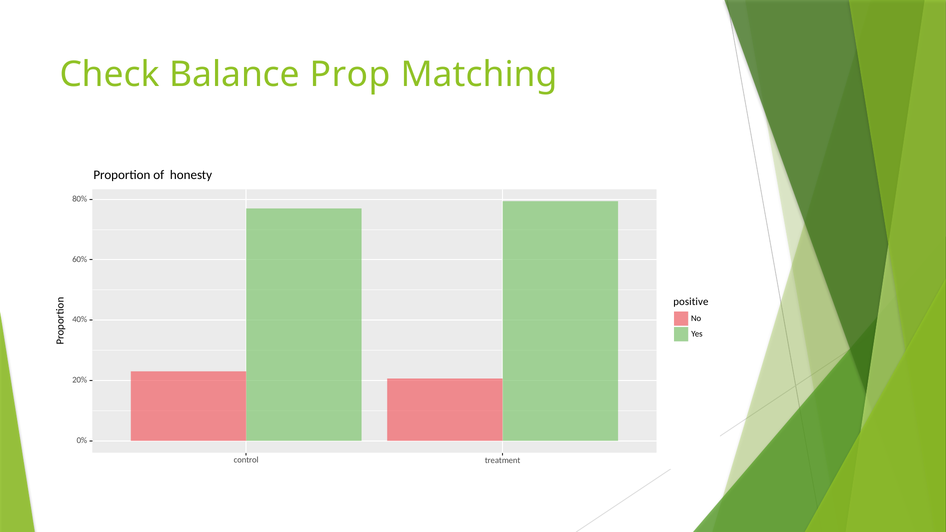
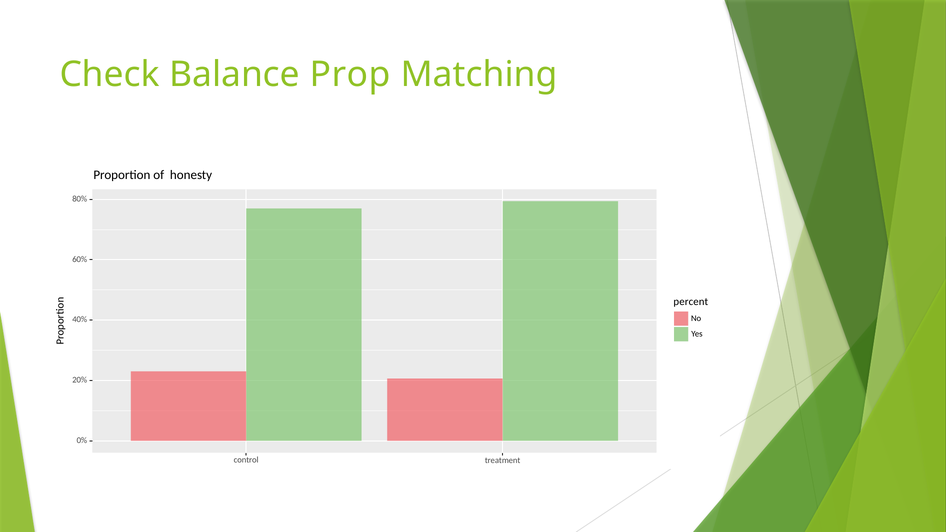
positive: positive -> percent
